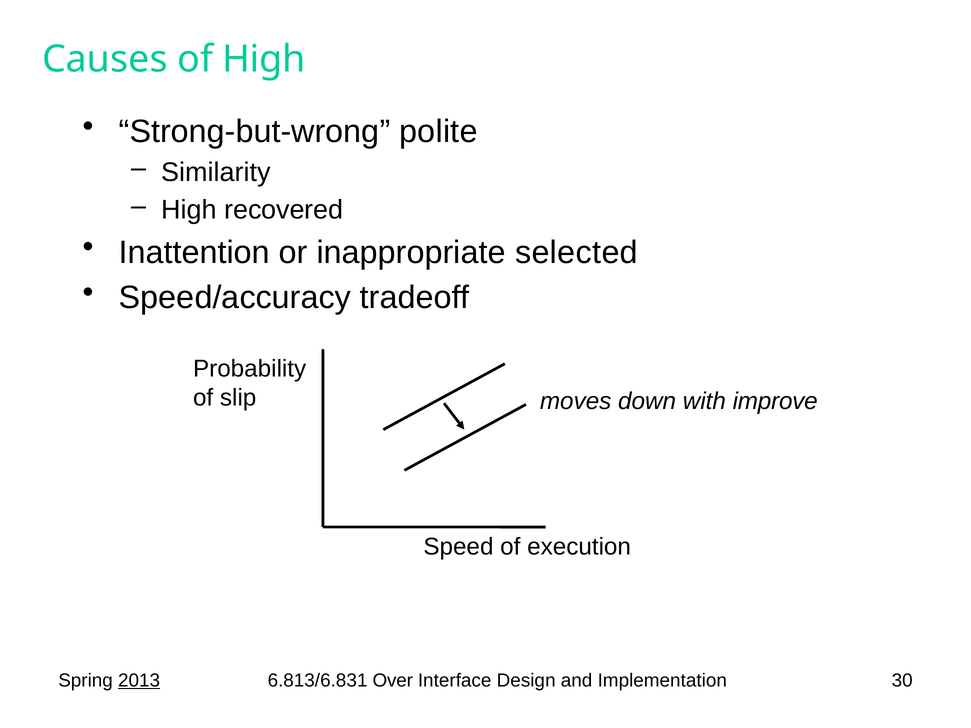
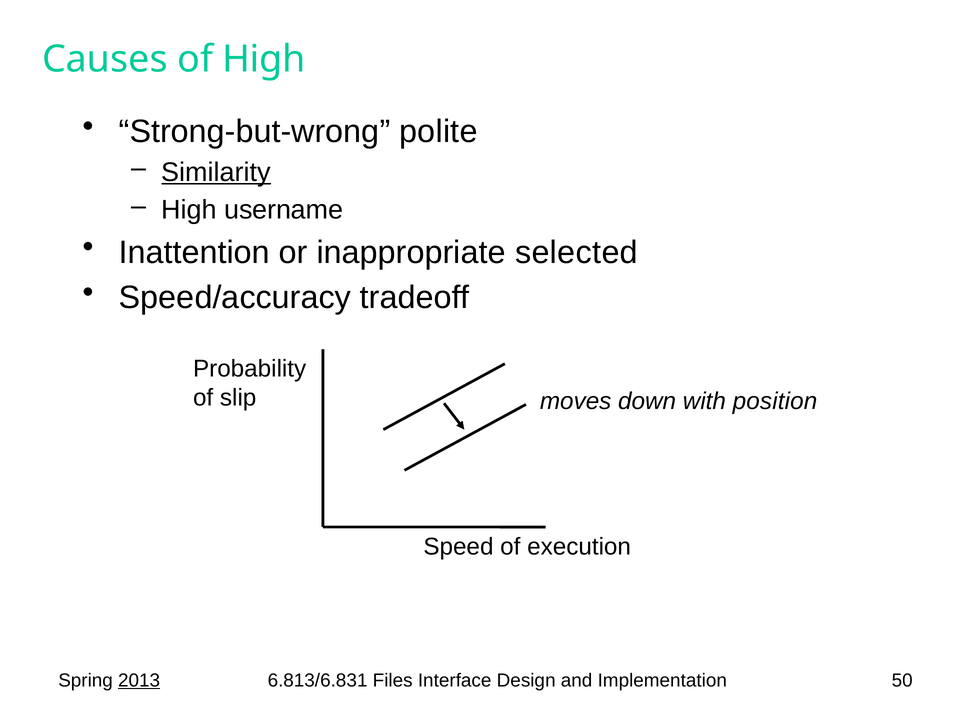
Similarity underline: none -> present
recovered: recovered -> username
improve: improve -> position
Over: Over -> Files
30: 30 -> 50
